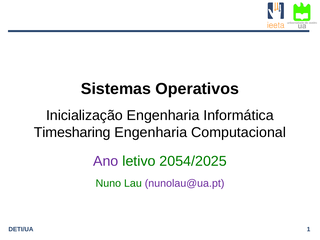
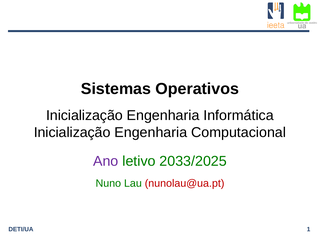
Timesharing at (72, 132): Timesharing -> Inicialização
2054/2025: 2054/2025 -> 2033/2025
nunolau@ua.pt colour: purple -> red
